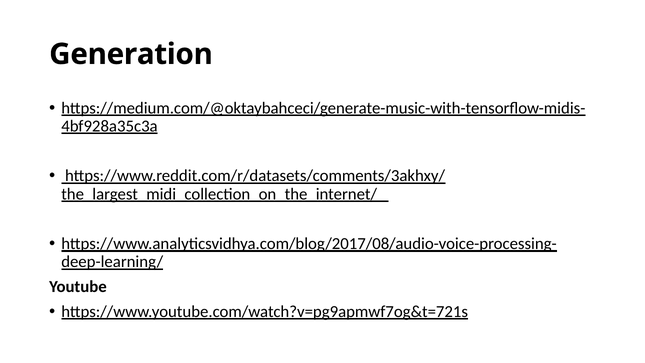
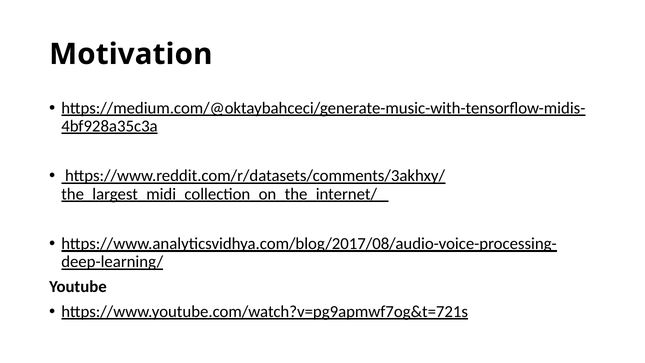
Generation: Generation -> Motivation
